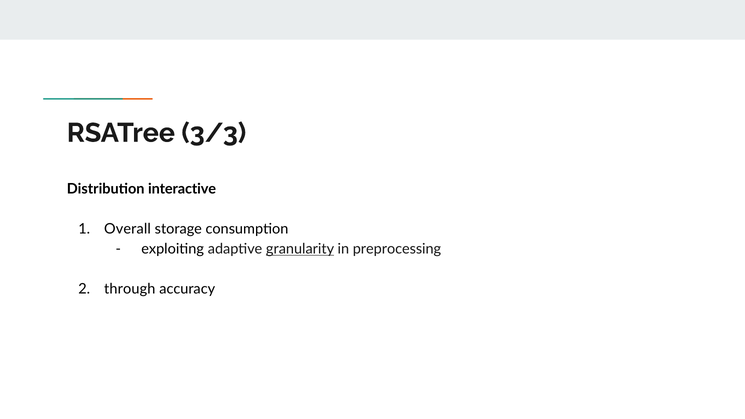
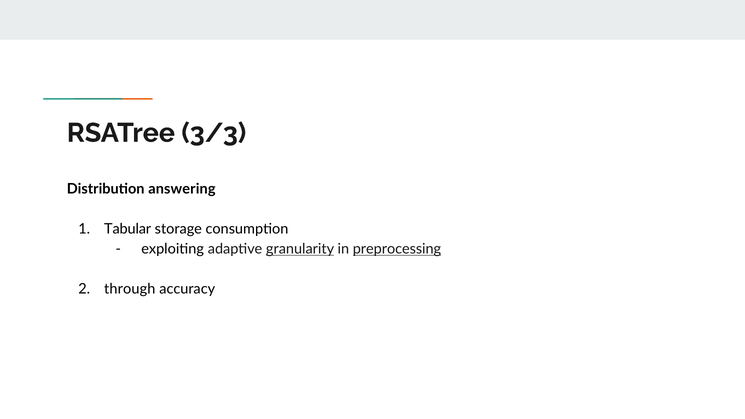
interactive: interactive -> answering
Overall: Overall -> Tabular
preprocessing underline: none -> present
